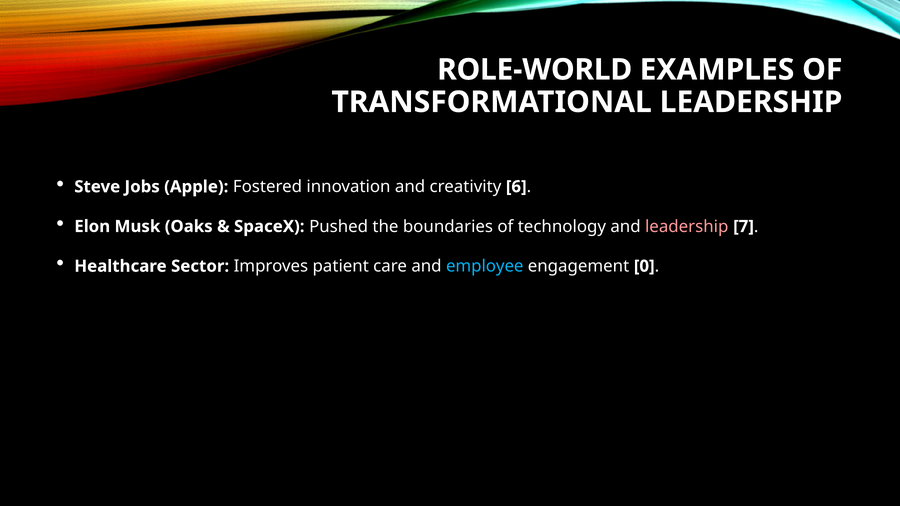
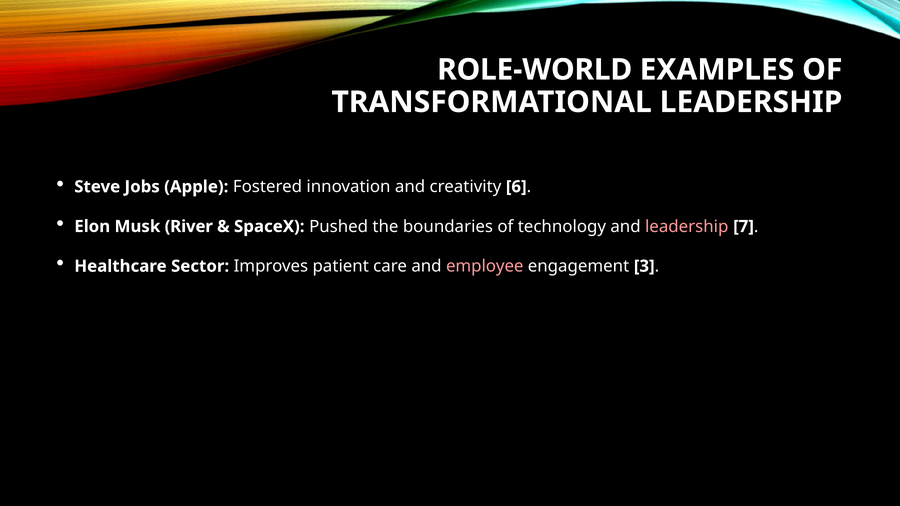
Oaks: Oaks -> River
employee colour: light blue -> pink
0: 0 -> 3
